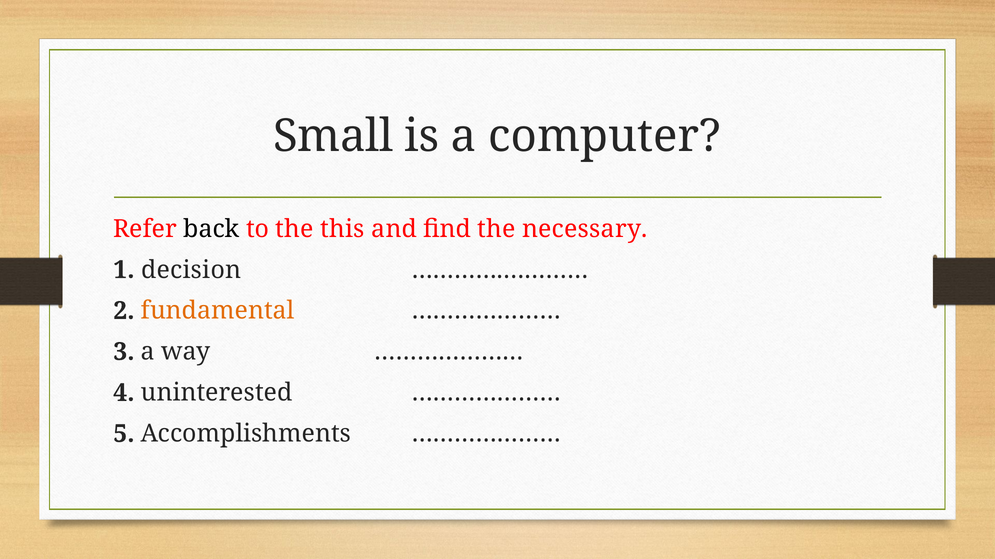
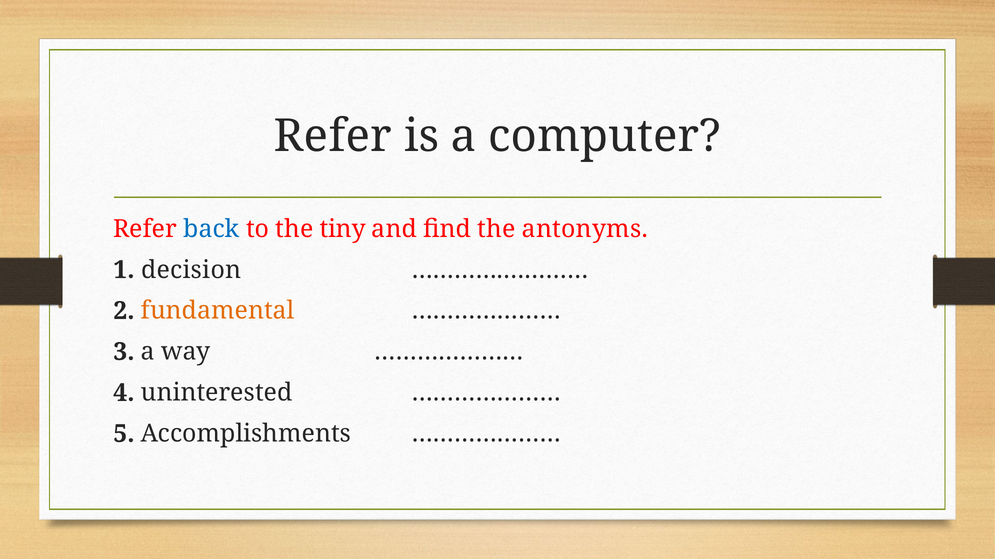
Small at (333, 137): Small -> Refer
back colour: black -> blue
this: this -> tiny
necessary: necessary -> antonyms
